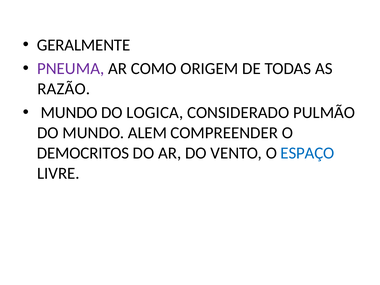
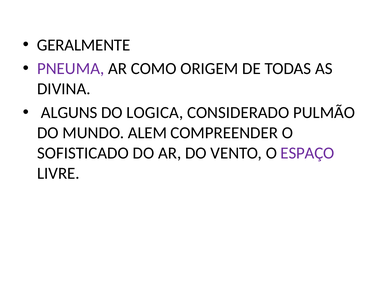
RAZÃO: RAZÃO -> DIVINA
MUNDO at (69, 113): MUNDO -> ALGUNS
DEMOCRITOS: DEMOCRITOS -> SOFISTICADO
ESPAÇO colour: blue -> purple
